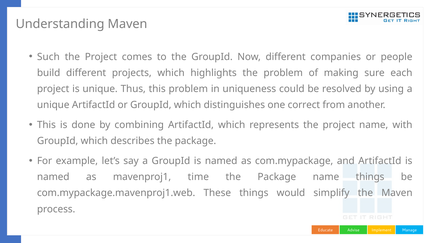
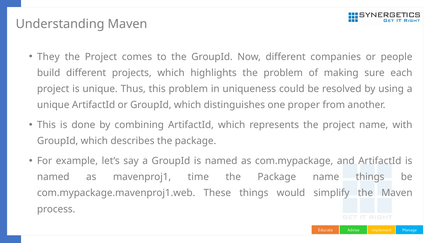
Such: Such -> They
correct: correct -> proper
